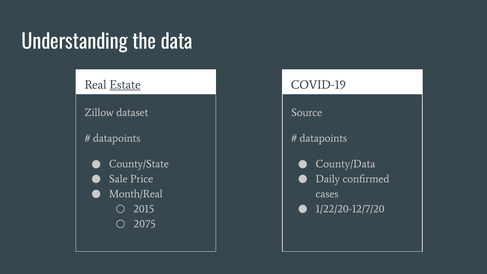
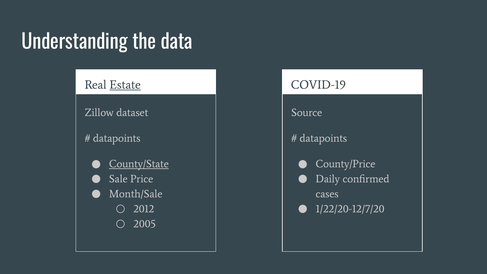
County/State underline: none -> present
County/Data: County/Data -> County/Price
Month/Real: Month/Real -> Month/Sale
2015: 2015 -> 2012
2075: 2075 -> 2005
